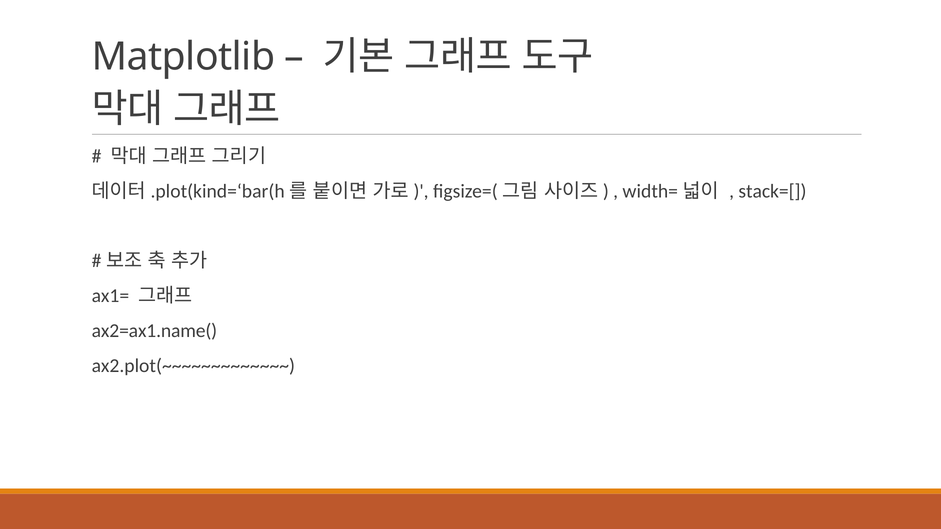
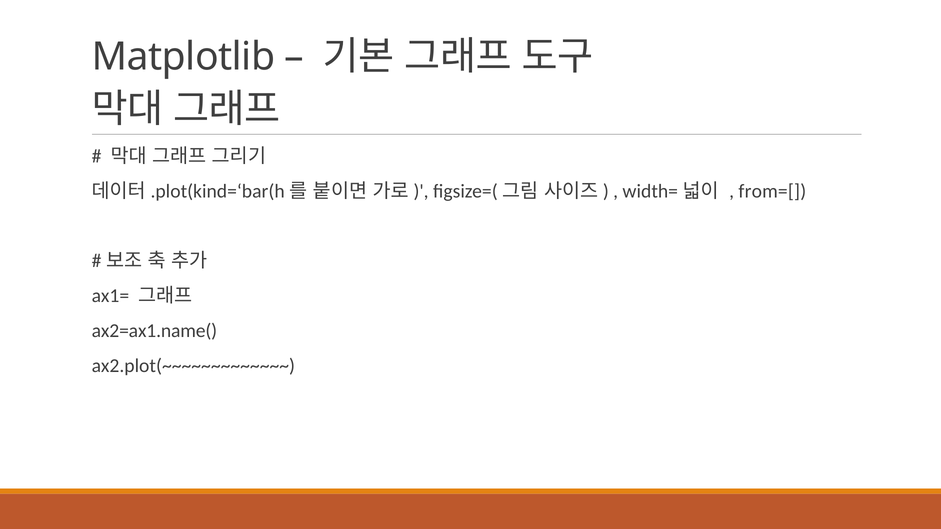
stack=[: stack=[ -> from=[
